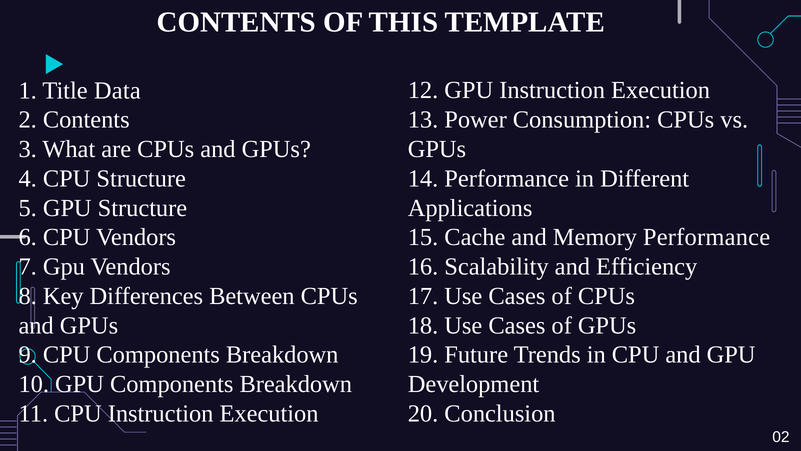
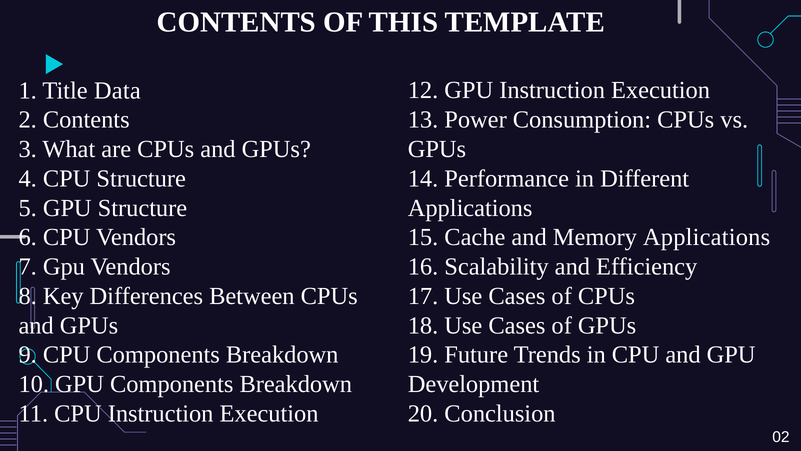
Memory Performance: Performance -> Applications
